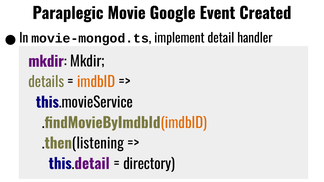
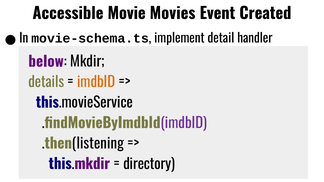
Paraplegic: Paraplegic -> Accessible
Google: Google -> Movies
movie-mongod.ts: movie-mongod.ts -> movie-schema.ts
mkdir at (46, 62): mkdir -> below
imdbID at (184, 123) colour: orange -> purple
detail at (92, 164): detail -> mkdir
